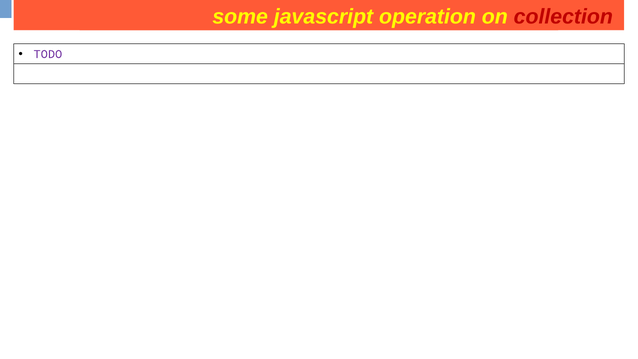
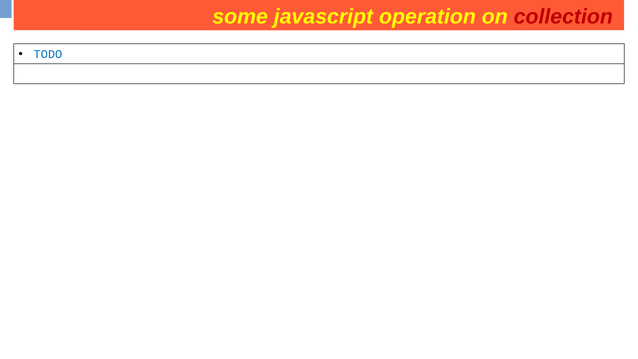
TODO colour: purple -> blue
